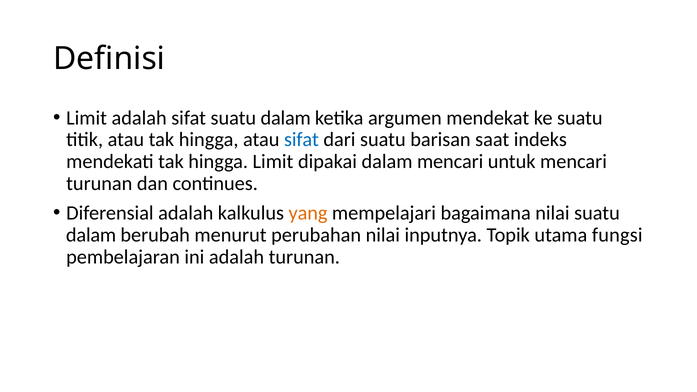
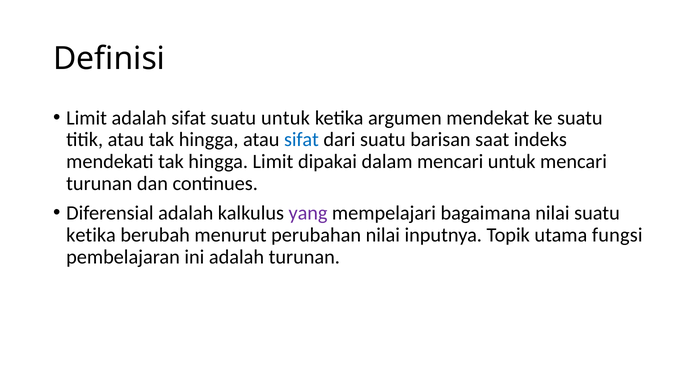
sifat suatu dalam: dalam -> untuk
yang colour: orange -> purple
dalam at (91, 235): dalam -> ketika
